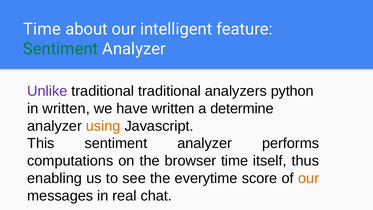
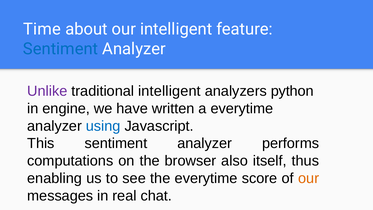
Sentiment at (61, 49) colour: green -> blue
traditional traditional: traditional -> intelligent
in written: written -> engine
a determine: determine -> everytime
using colour: orange -> blue
browser time: time -> also
